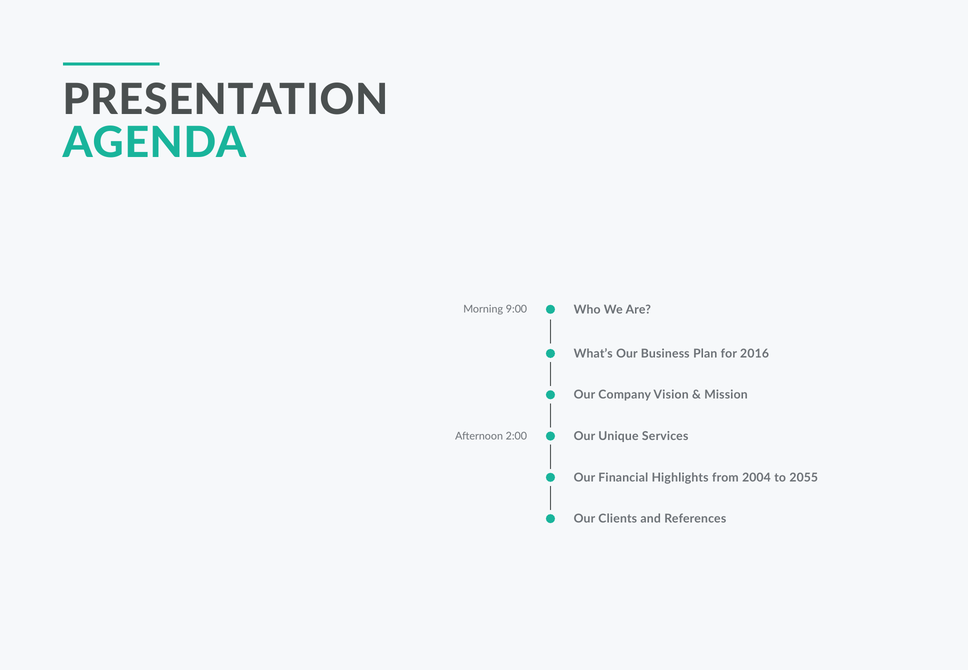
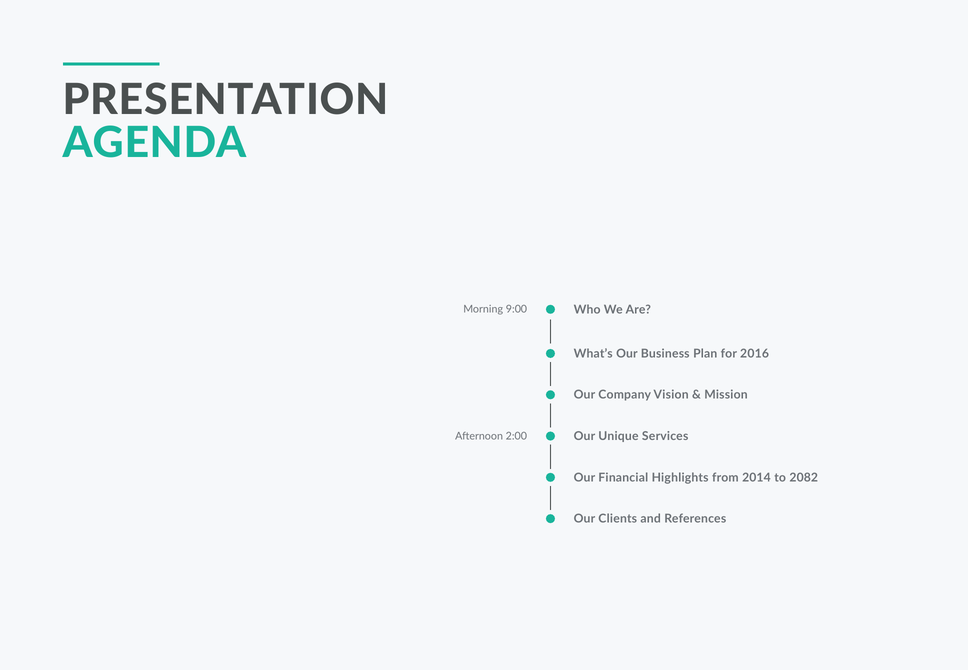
2004: 2004 -> 2014
2055: 2055 -> 2082
